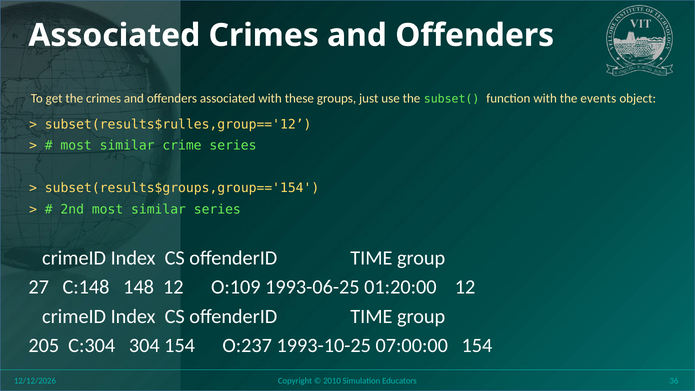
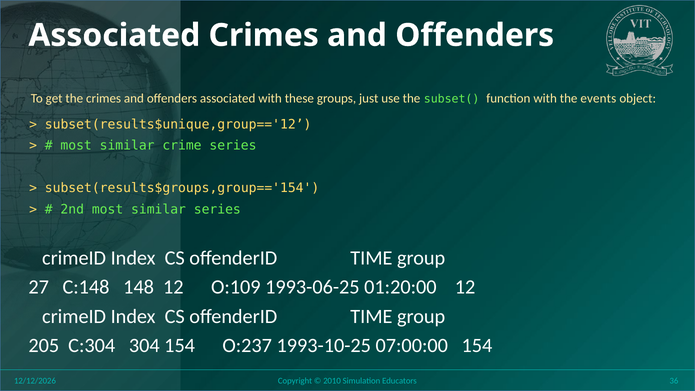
subset(results$rulles,group=='12: subset(results$rulles,group=='12 -> subset(results$unique,group=='12
